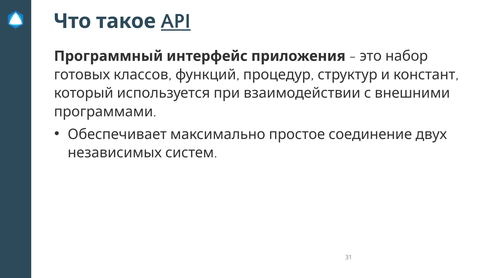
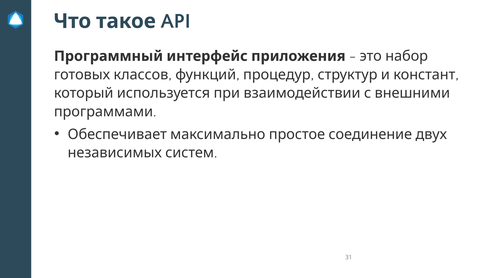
API underline: present -> none
